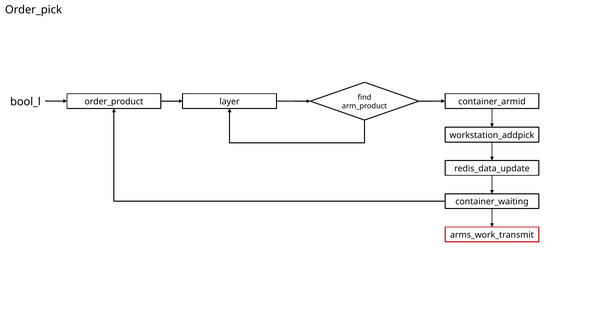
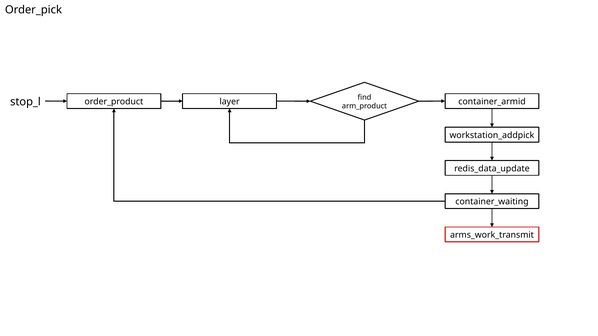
bool_l: bool_l -> stop_l
